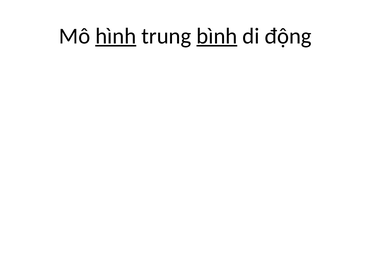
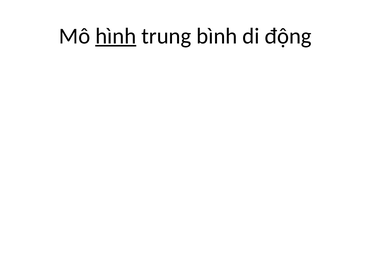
bình underline: present -> none
